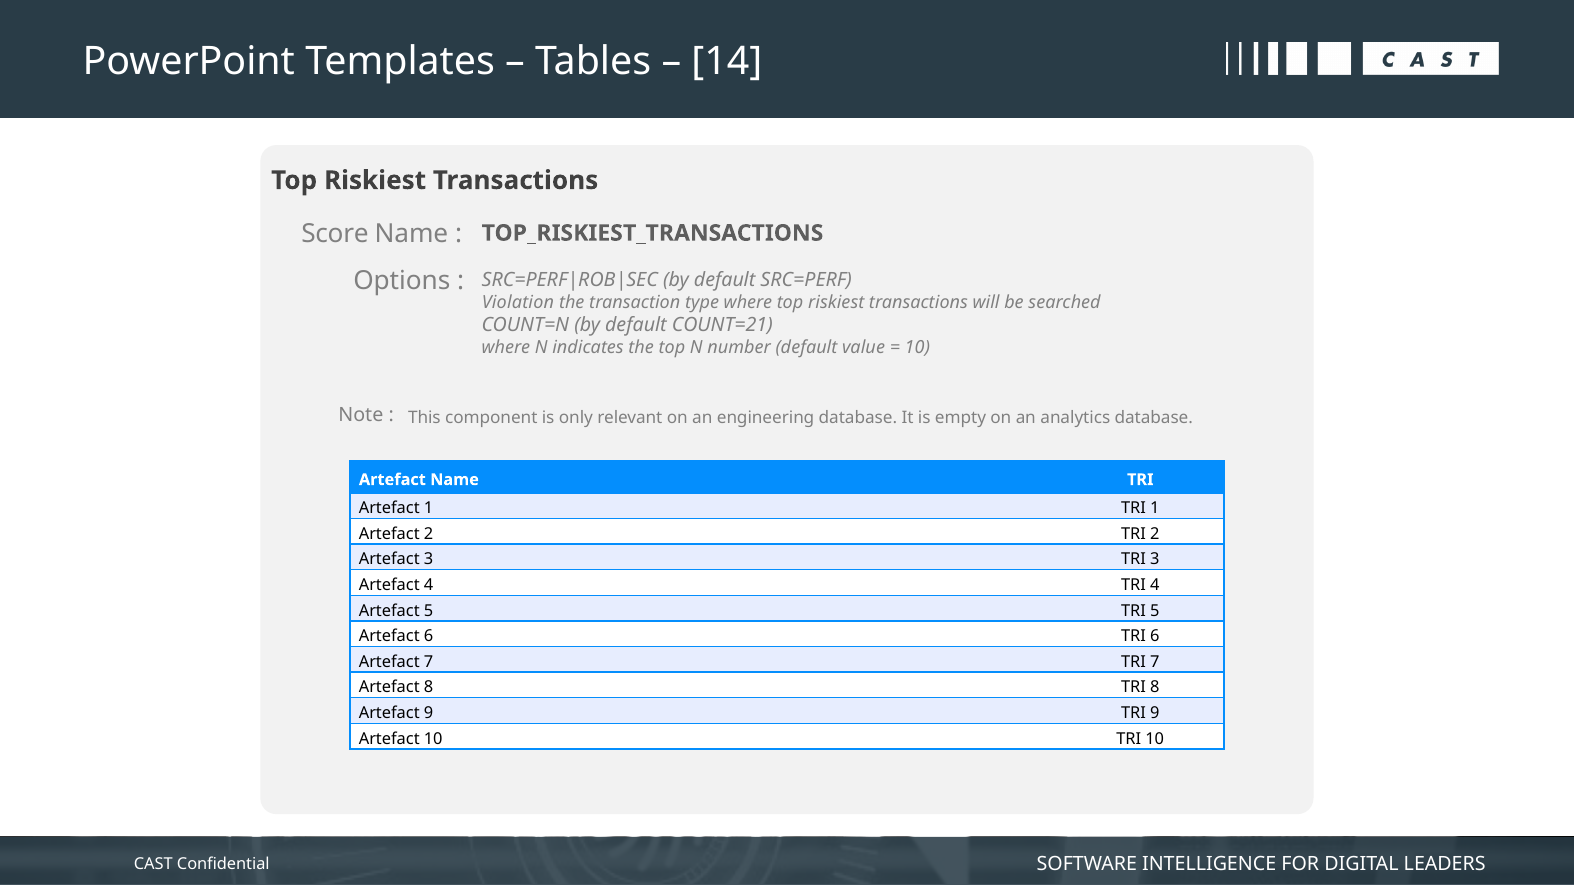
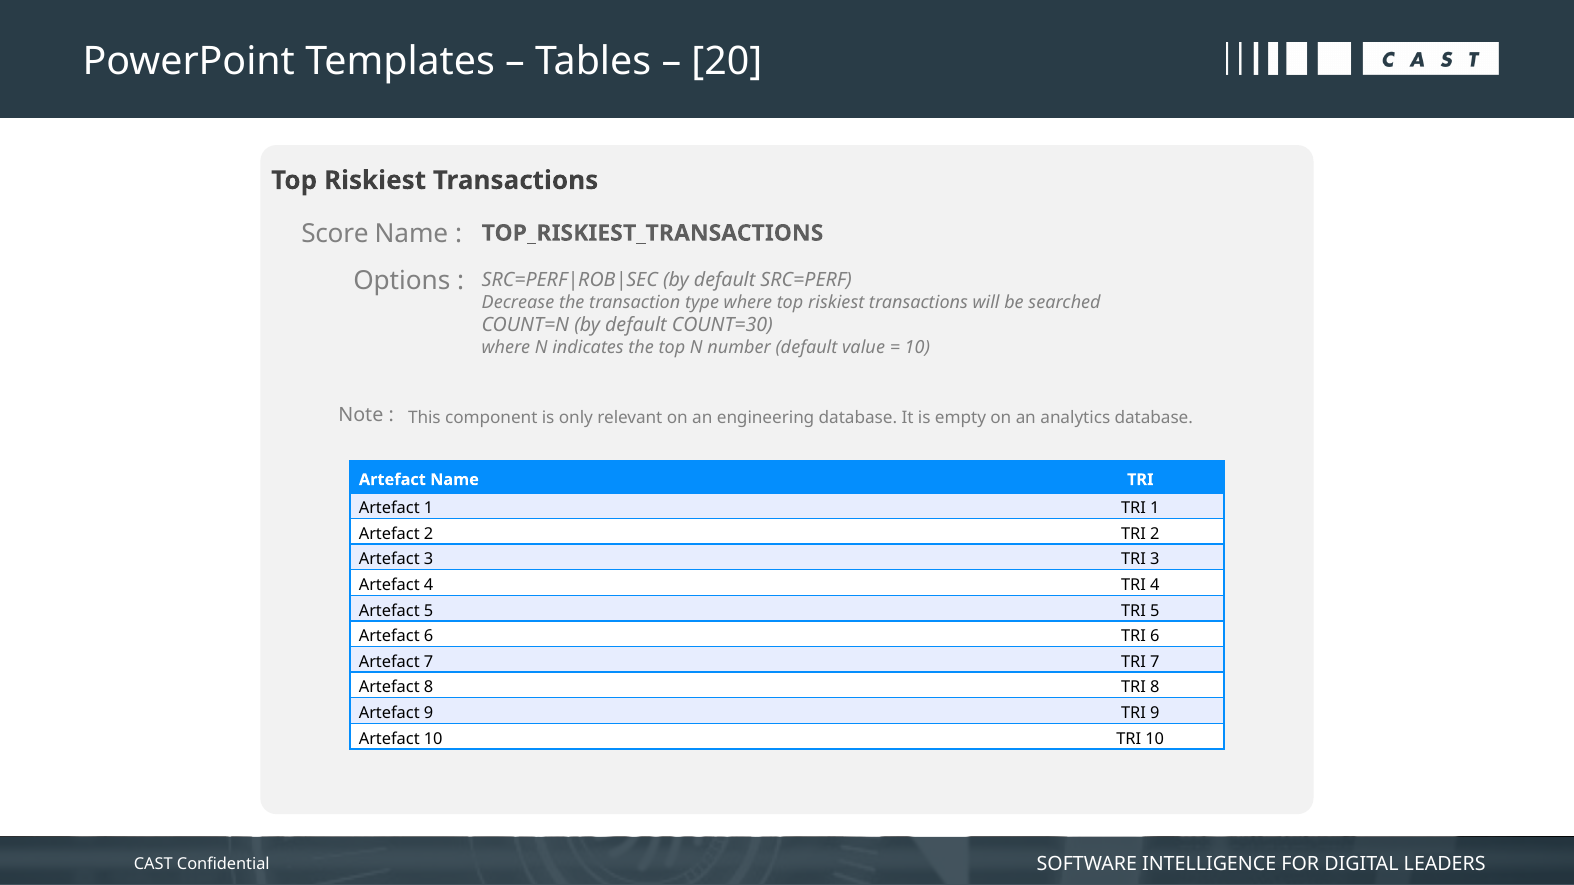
14: 14 -> 20
Violation: Violation -> Decrease
COUNT=21: COUNT=21 -> COUNT=30
